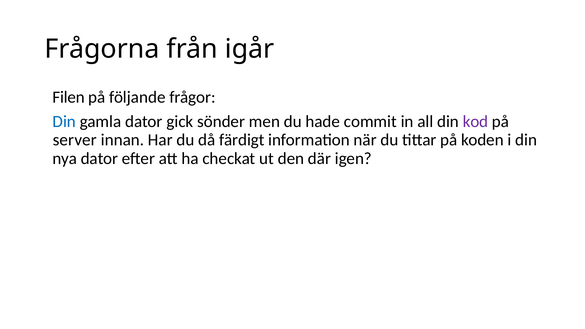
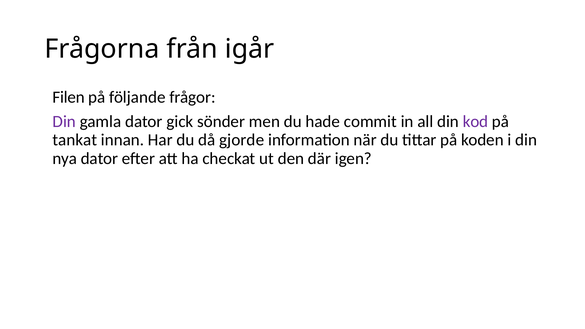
Din at (64, 122) colour: blue -> purple
server: server -> tankat
färdigt: färdigt -> gjorde
